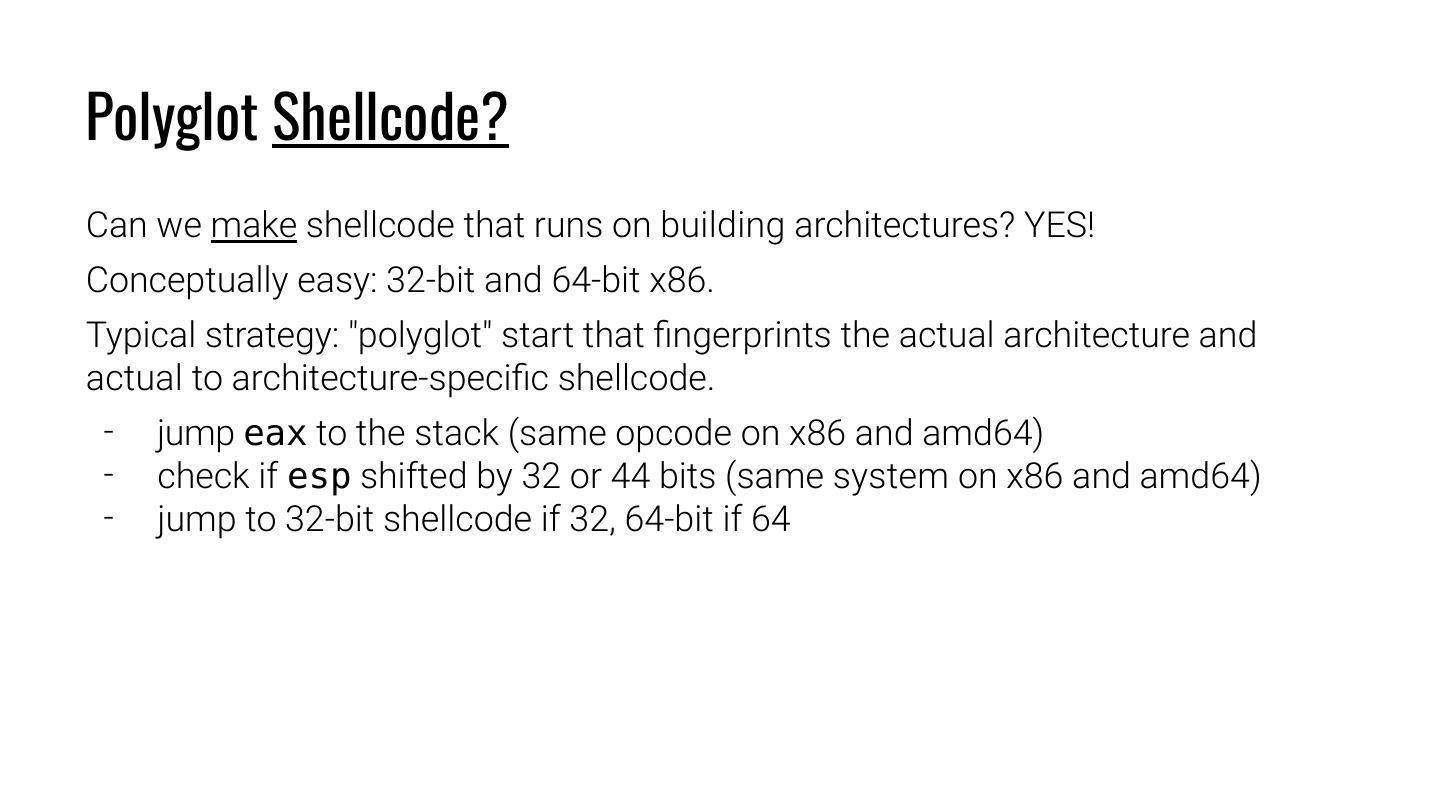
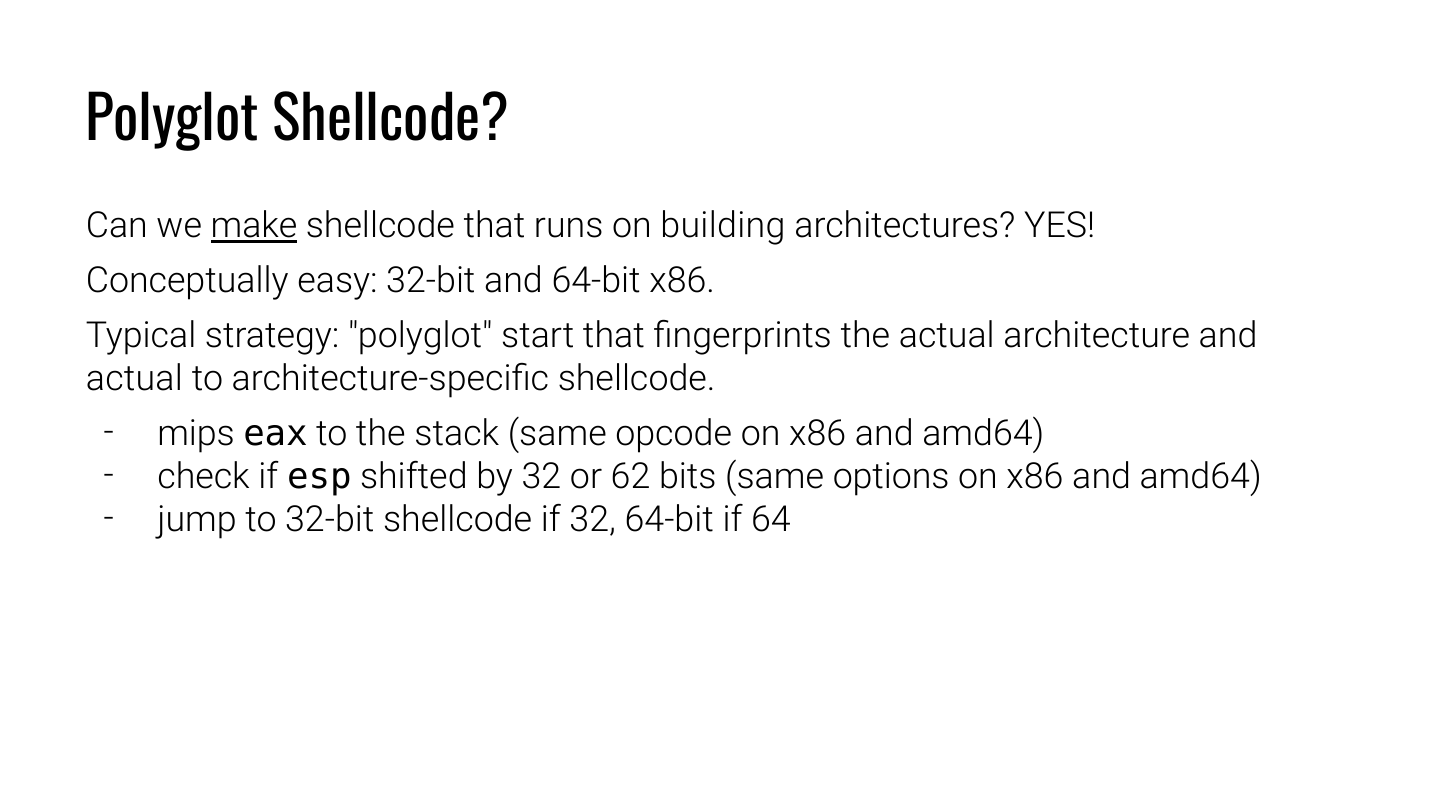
Shellcode at (391, 120) underline: present -> none
jump at (196, 434): jump -> mips
44: 44 -> 62
system: system -> options
